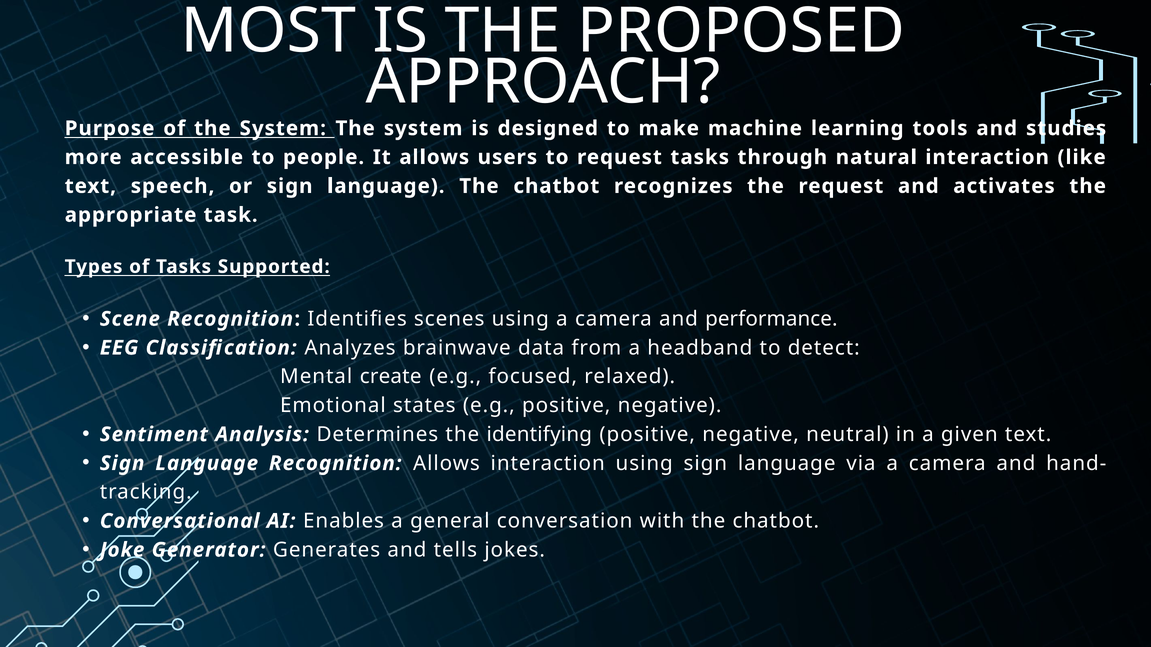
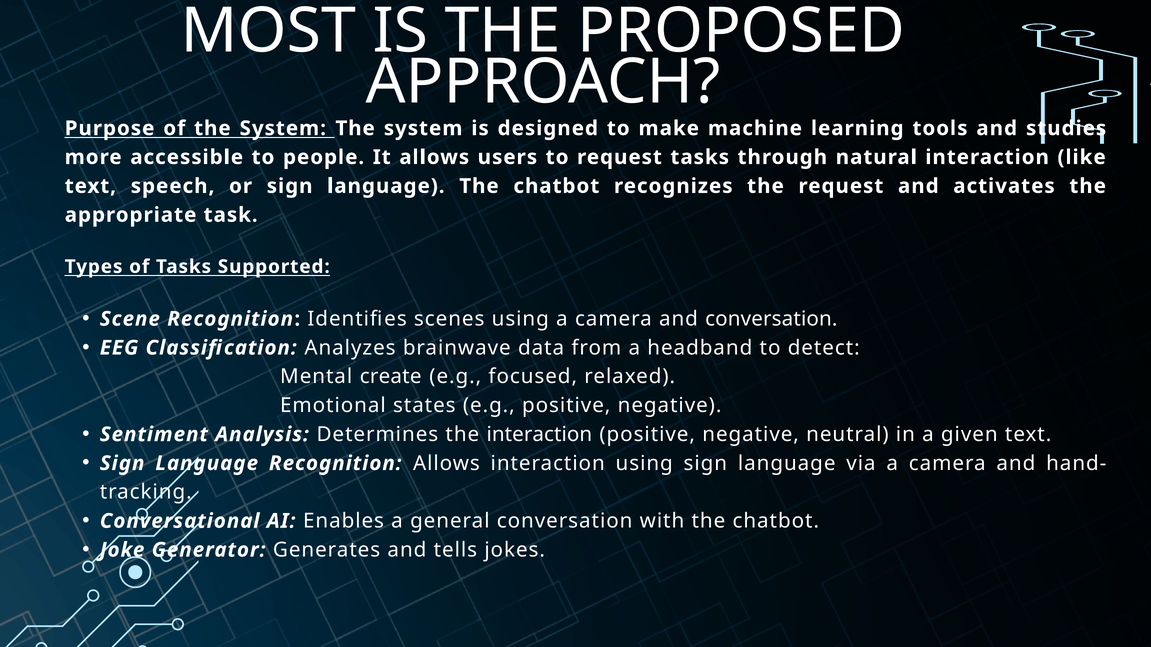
and performance: performance -> conversation
the identifying: identifying -> interaction
